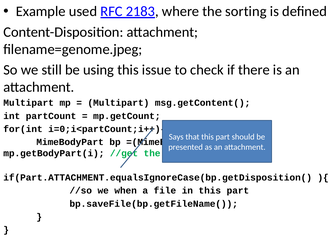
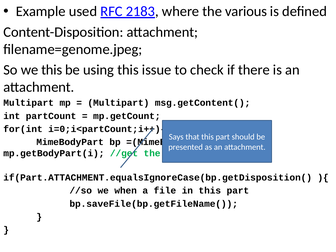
sorting: sorting -> various
we still: still -> this
